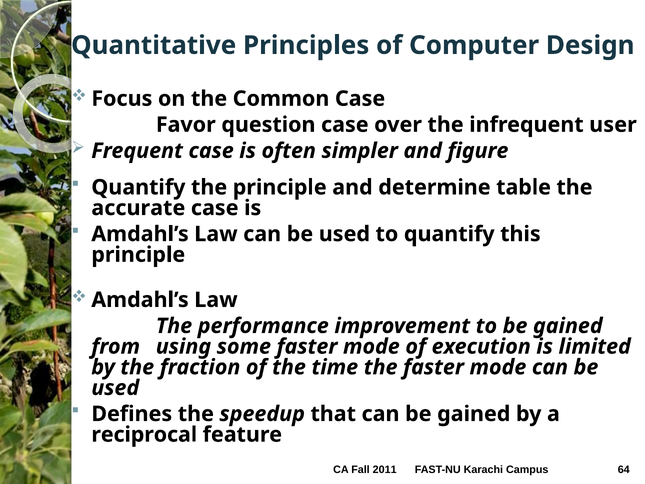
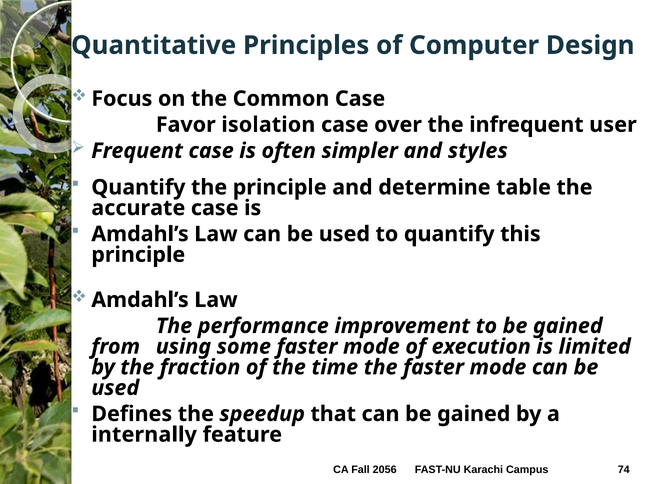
question: question -> isolation
figure: figure -> styles
reciprocal: reciprocal -> internally
2011: 2011 -> 2056
64: 64 -> 74
